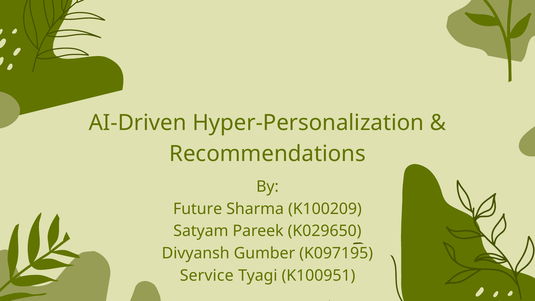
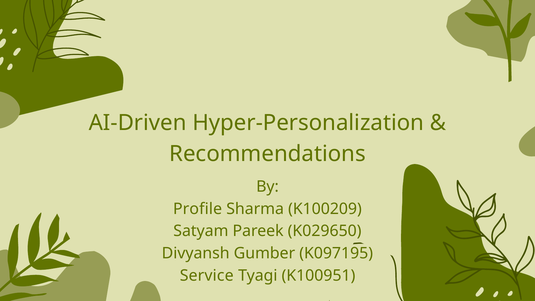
Future: Future -> Profile
